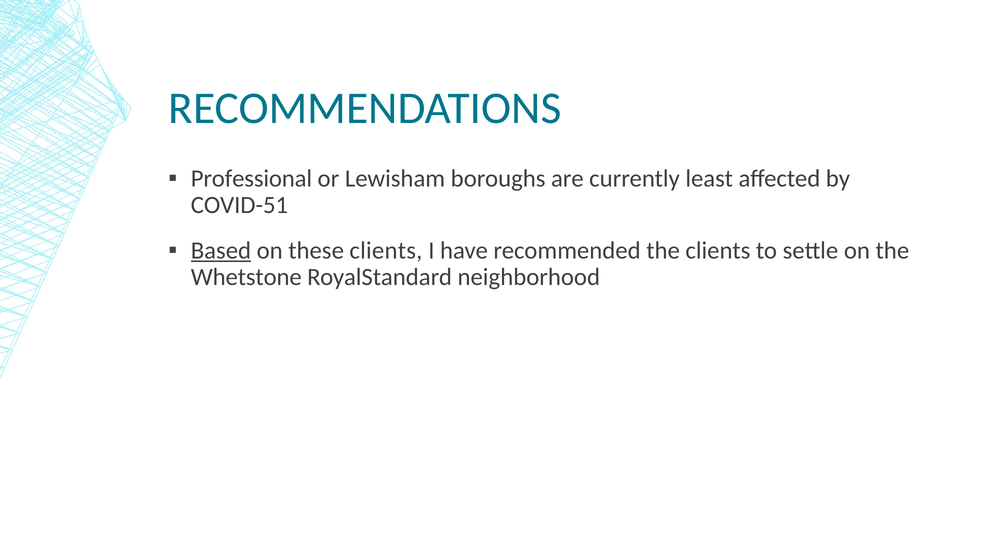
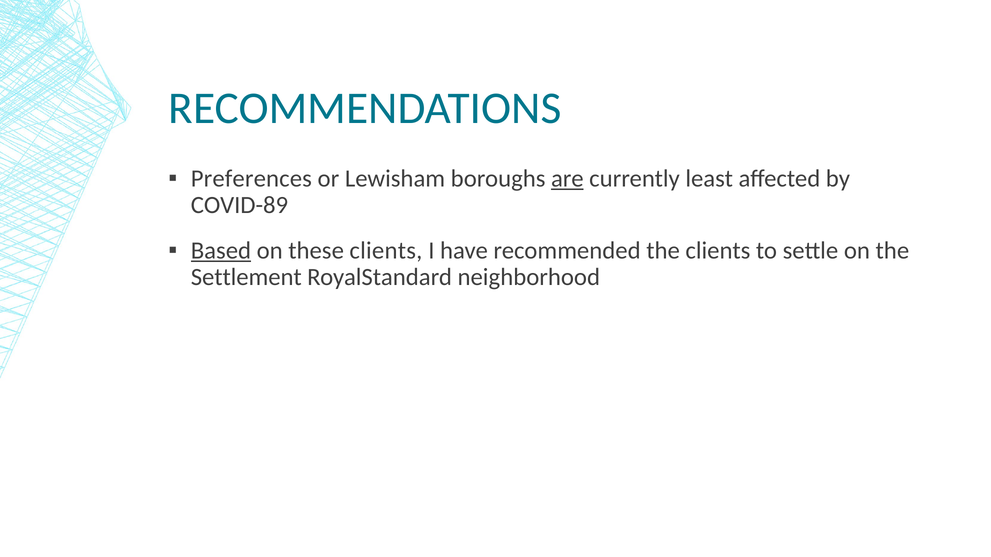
Professional: Professional -> Preferences
are underline: none -> present
COVID-51: COVID-51 -> COVID-89
Whetstone: Whetstone -> Settlement
